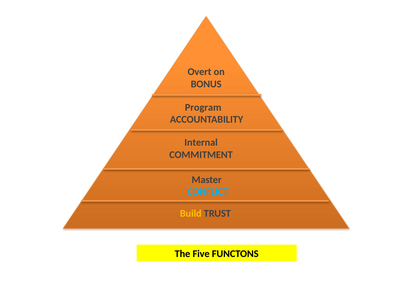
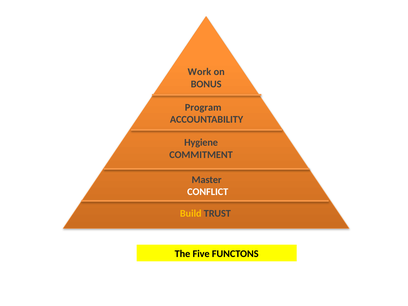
Overt: Overt -> Work
Internal: Internal -> Hygiene
CONFLICT colour: light blue -> white
